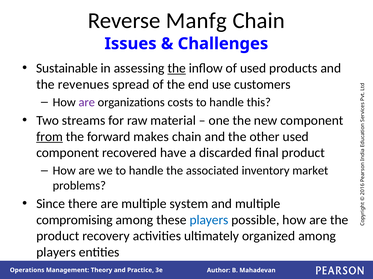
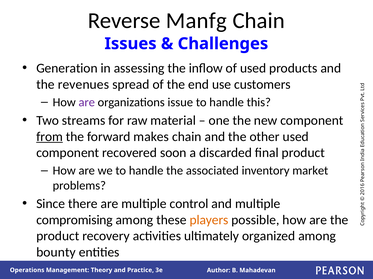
Sustainable: Sustainable -> Generation
the at (177, 68) underline: present -> none
costs: costs -> issue
have: have -> soon
system: system -> control
players at (209, 220) colour: blue -> orange
players at (56, 253): players -> bounty
